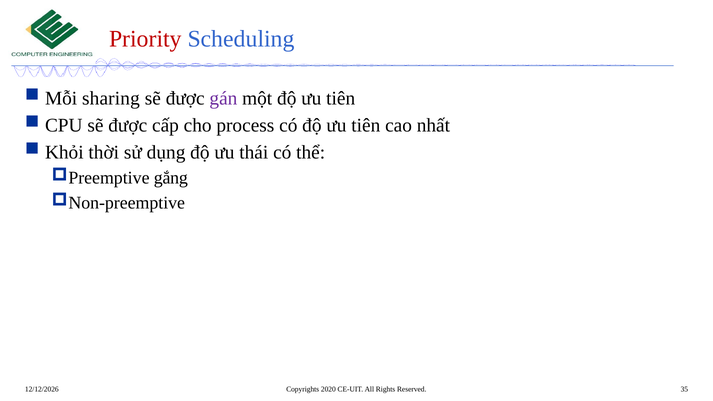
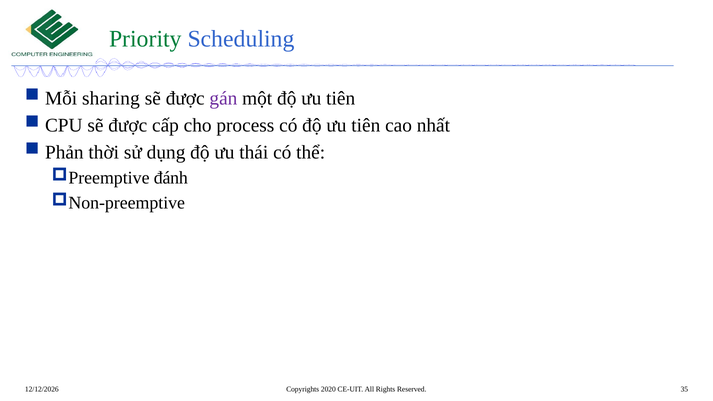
Priority colour: red -> green
Khỏi: Khỏi -> Phản
gắng: gắng -> đánh
